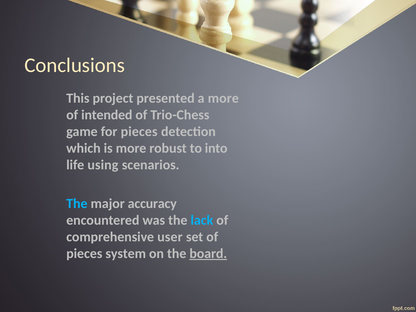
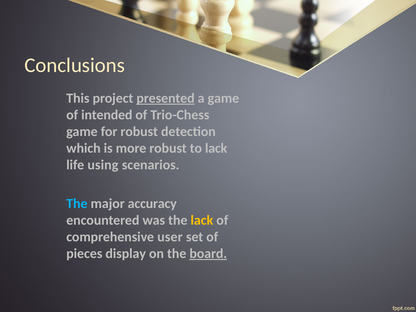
presented underline: none -> present
a more: more -> game
for pieces: pieces -> robust
to into: into -> lack
lack at (202, 220) colour: light blue -> yellow
system: system -> display
